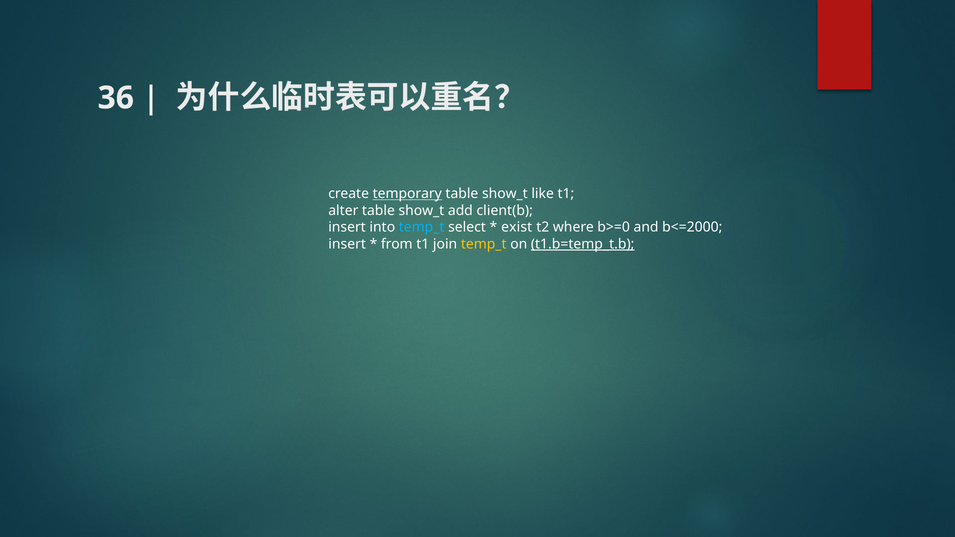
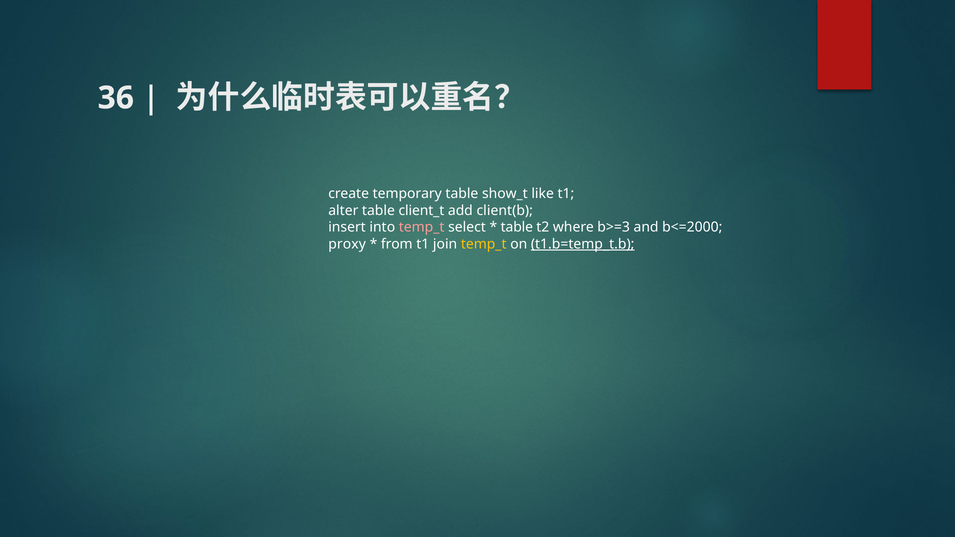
temporary underline: present -> none
alter table show_t: show_t -> client_t
temp_t at (422, 227) colour: light blue -> pink
exist at (517, 227): exist -> table
b>=0: b>=0 -> b>=3
insert at (347, 244): insert -> proxy
